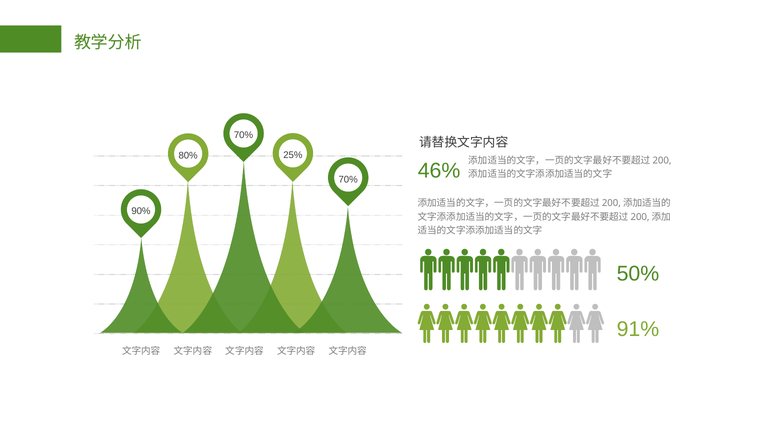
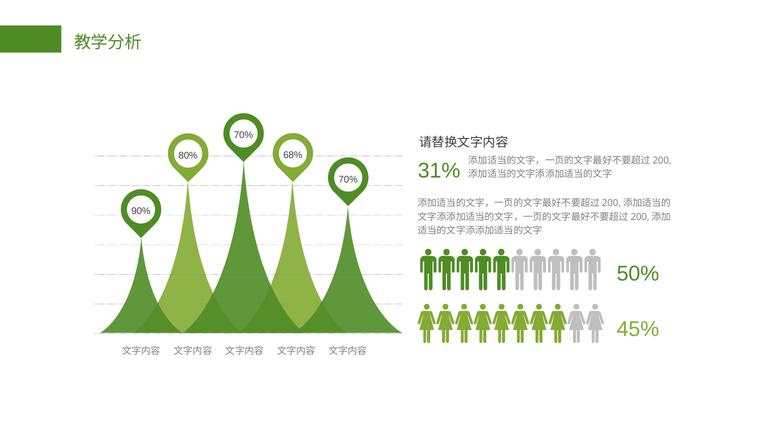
25%: 25% -> 68%
46%: 46% -> 31%
91%: 91% -> 45%
